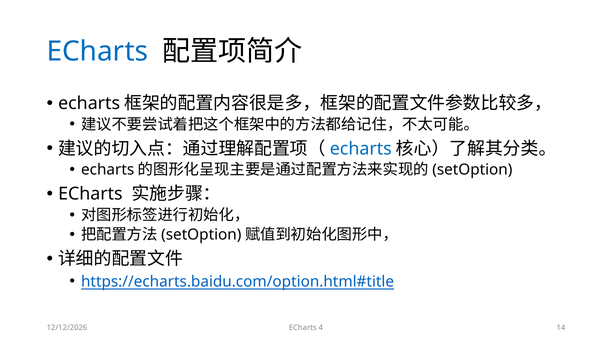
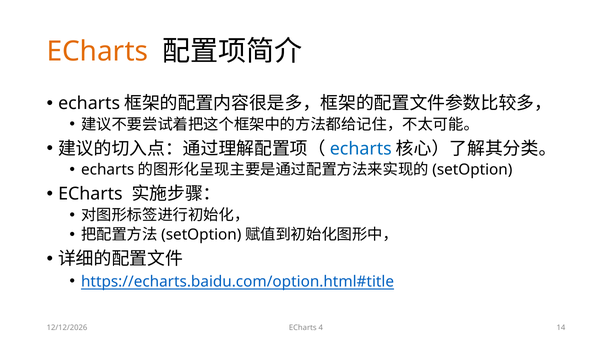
ECharts at (97, 51) colour: blue -> orange
